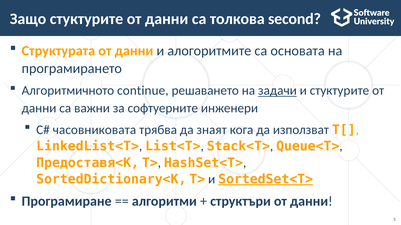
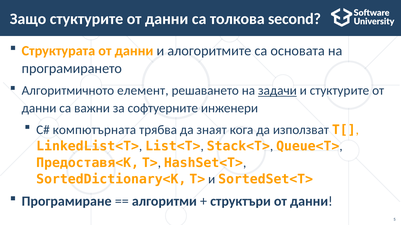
continue: continue -> елемент
часовниковата: часовниковата -> компютърната
SortedSet<T> underline: present -> none
